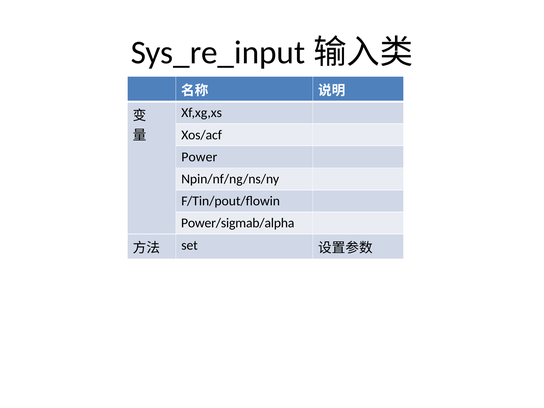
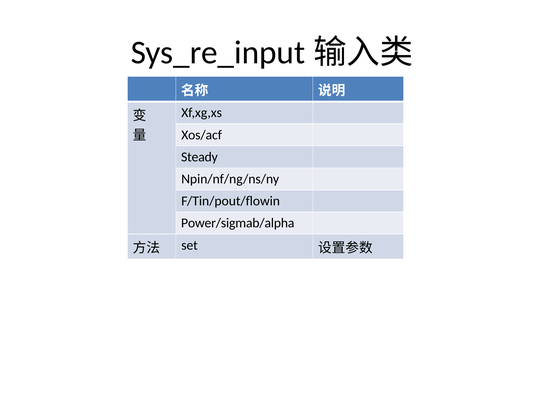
Power: Power -> Steady
